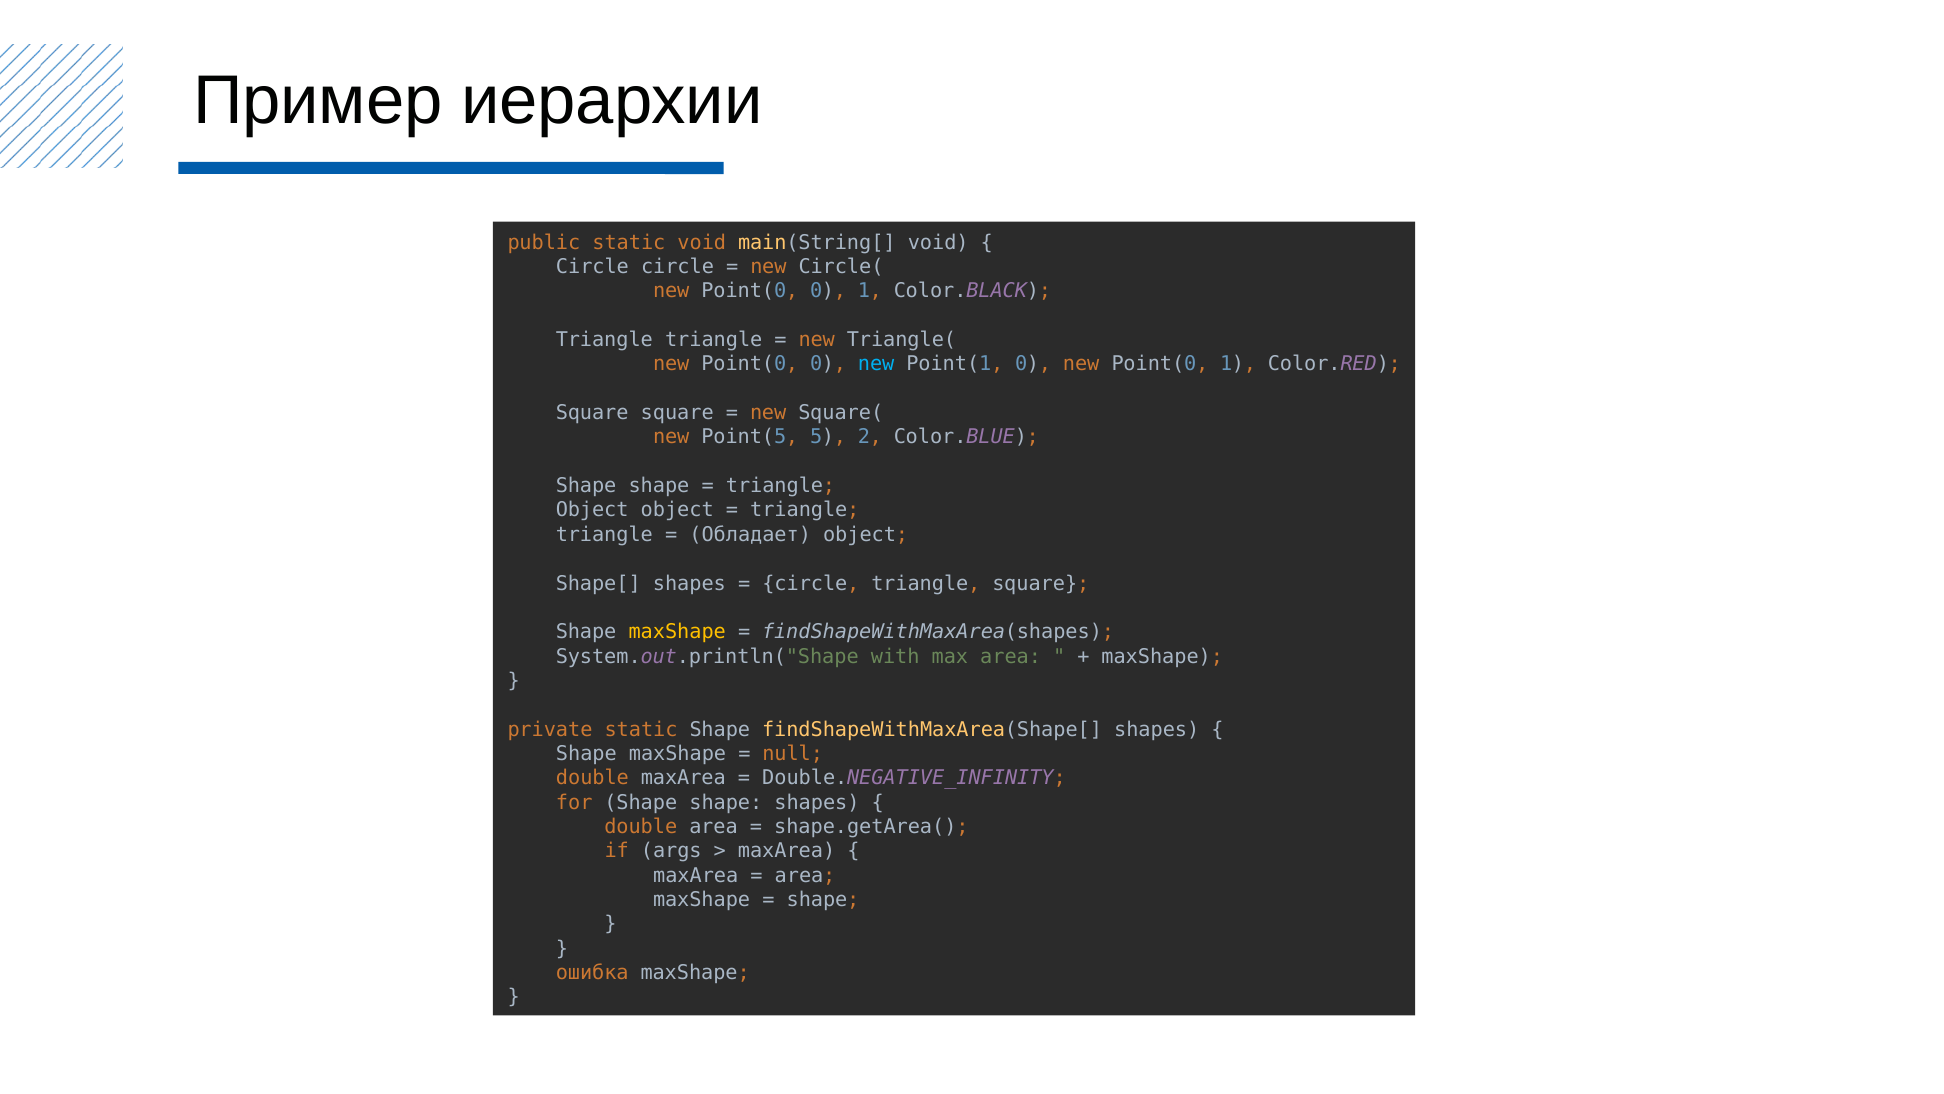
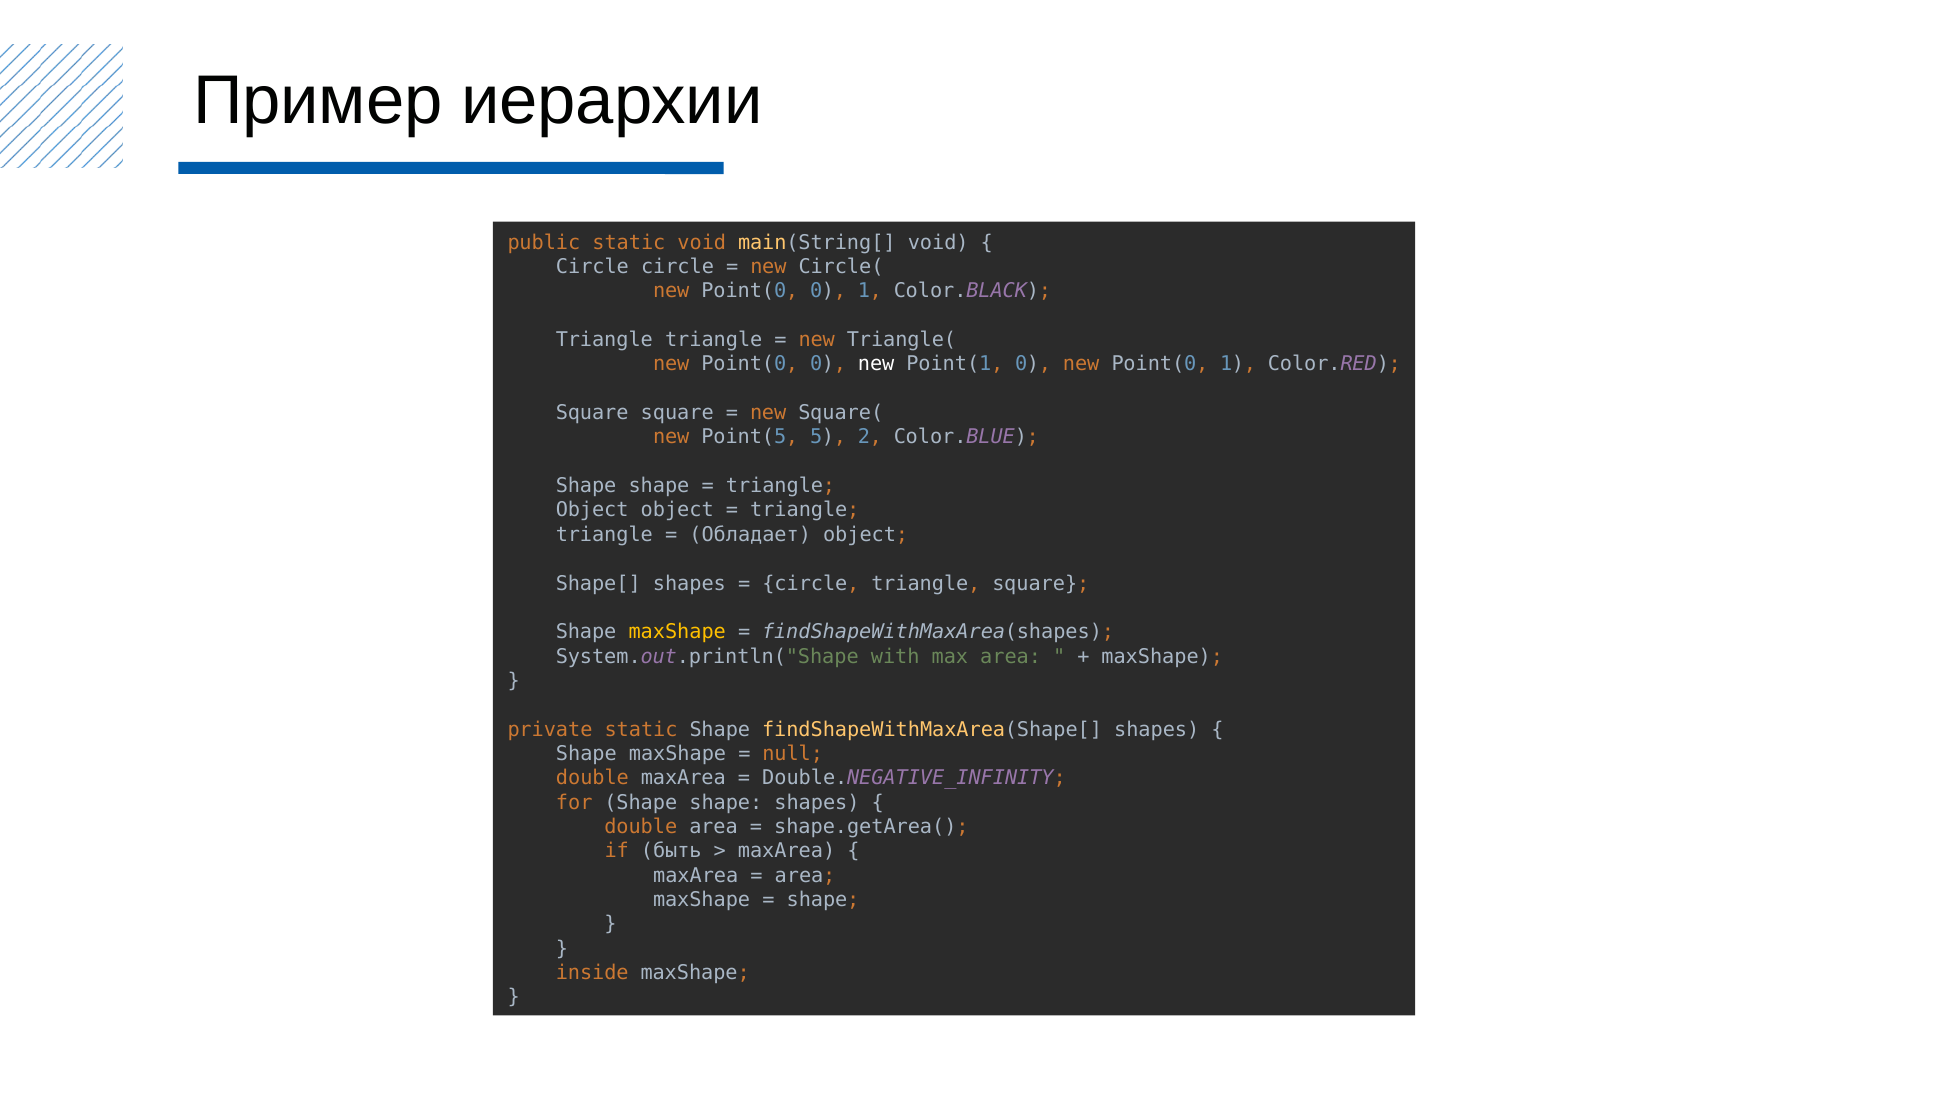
new at (876, 364) colour: light blue -> white
args: args -> быть
ошибка: ошибка -> inside
